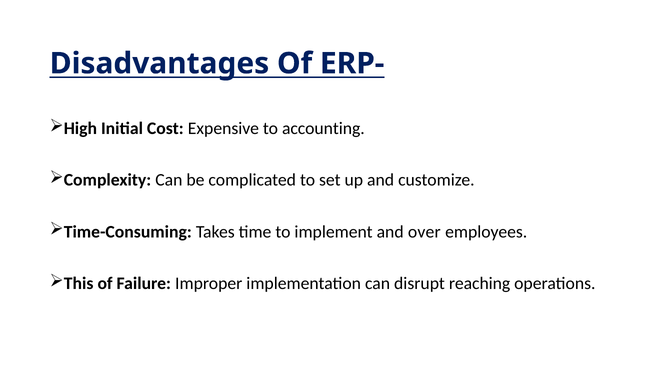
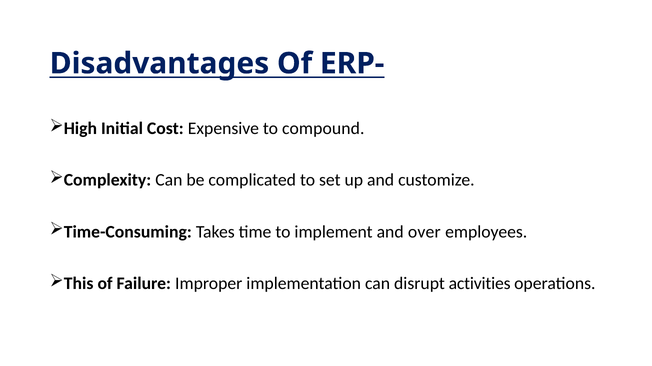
accounting: accounting -> compound
reaching: reaching -> activities
